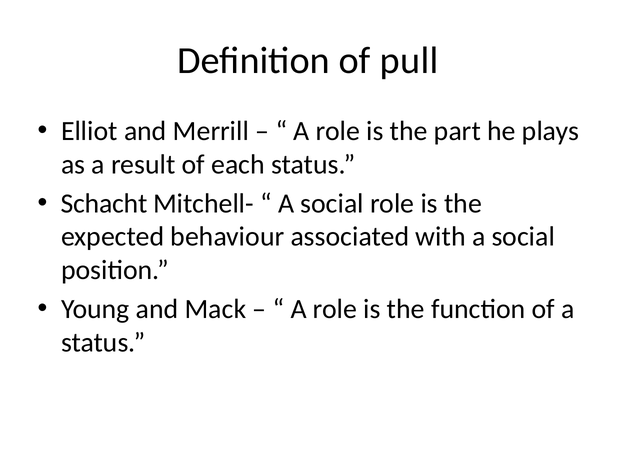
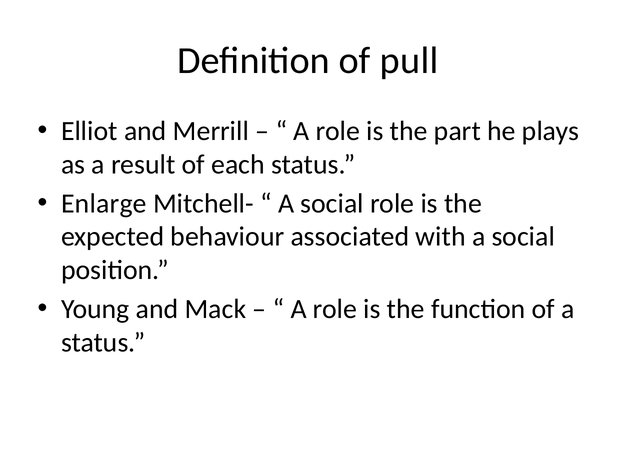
Schacht: Schacht -> Enlarge
